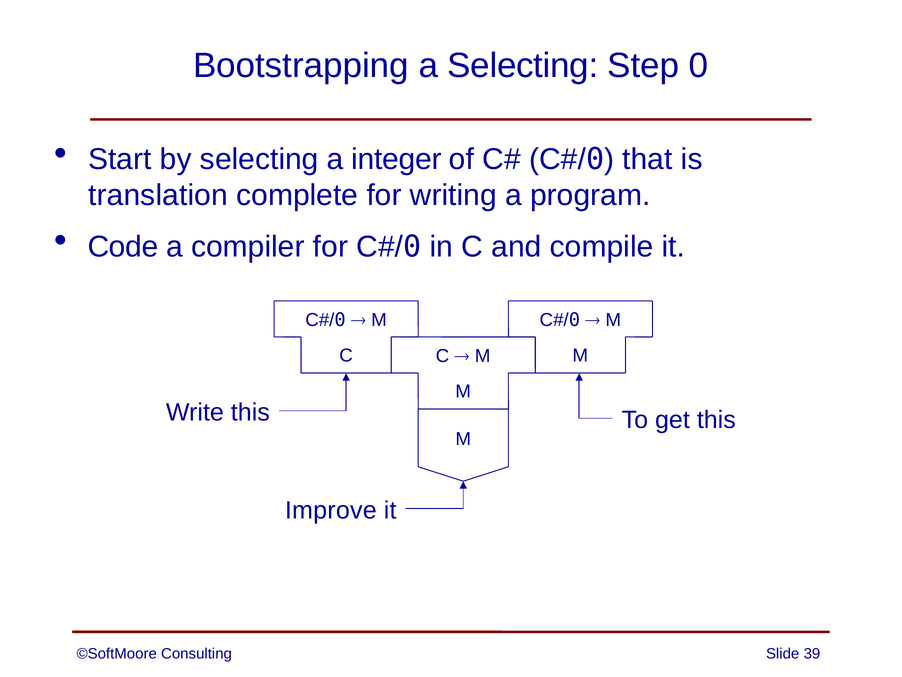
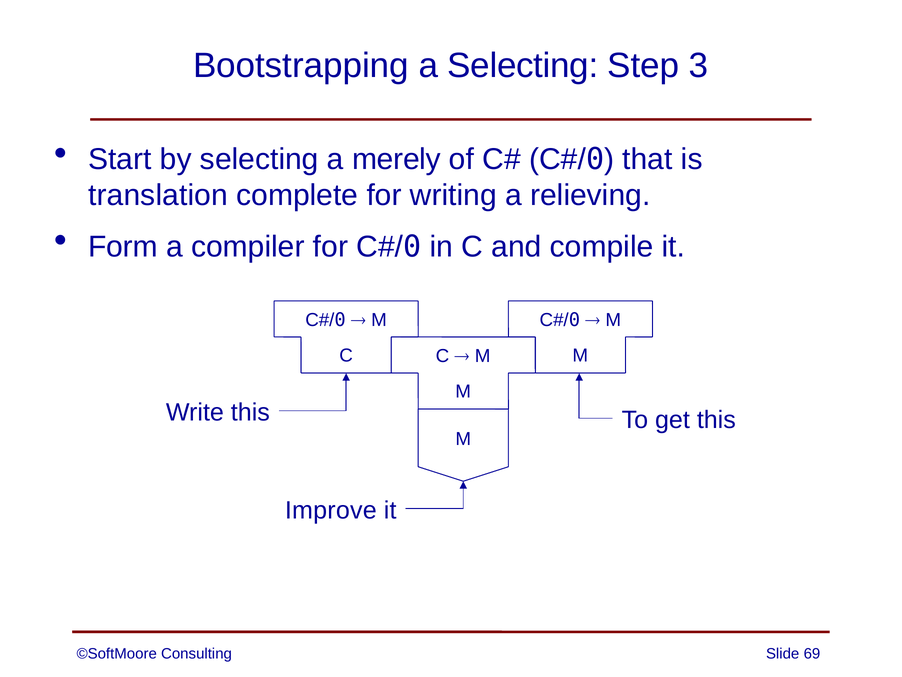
0: 0 -> 3
integer: integer -> merely
program: program -> relieving
Code: Code -> Form
39: 39 -> 69
